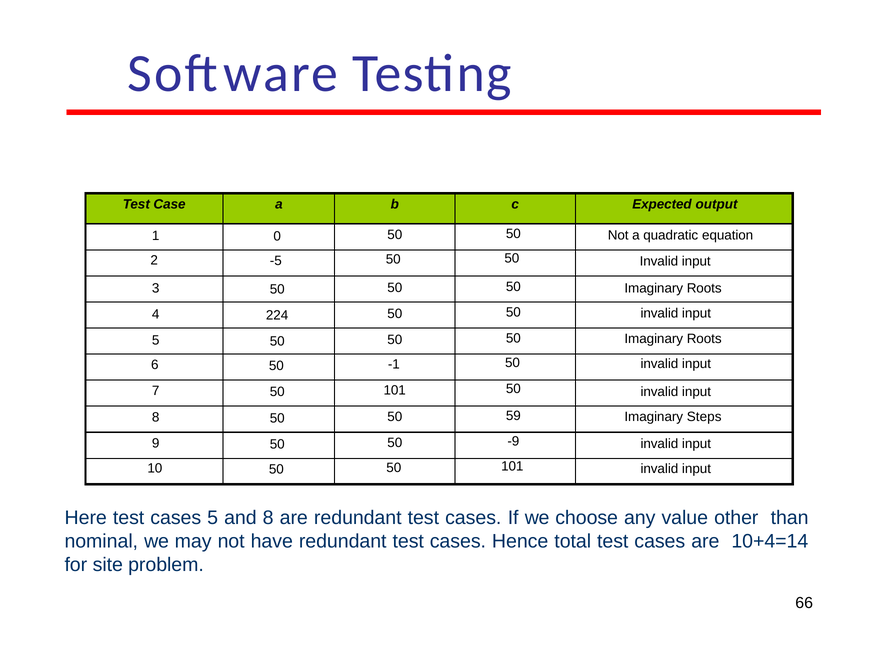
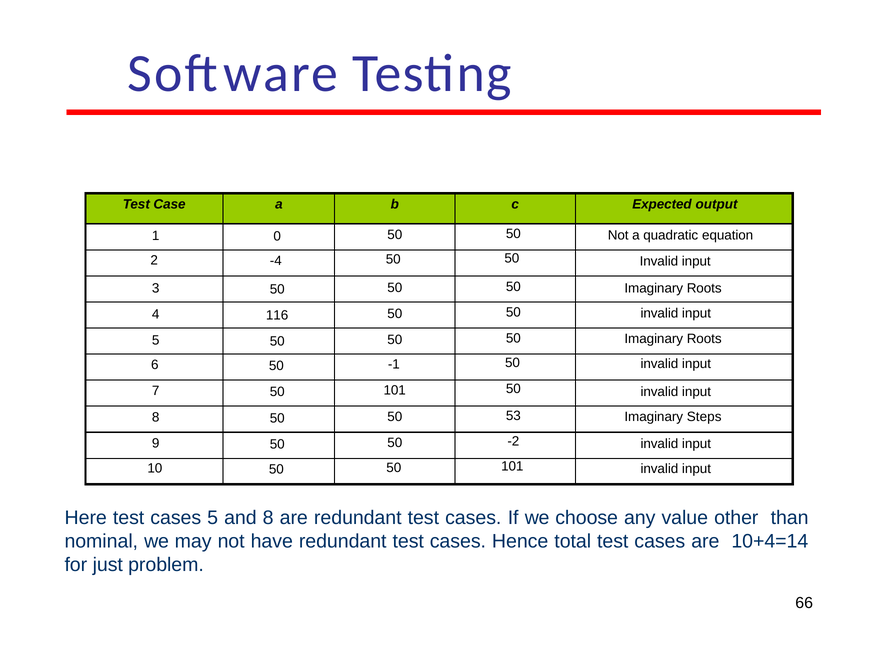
-5: -5 -> -4
224: 224 -> 116
59: 59 -> 53
-9: -9 -> -2
site: site -> just
